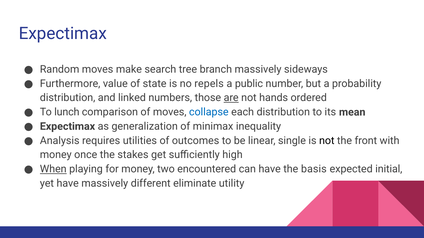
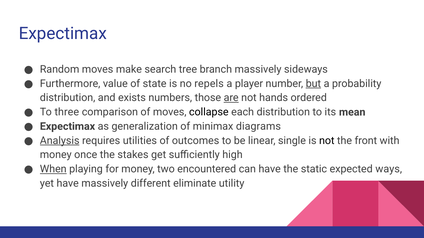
public: public -> player
but underline: none -> present
linked: linked -> exists
lunch: lunch -> three
collapse colour: blue -> black
inequality: inequality -> diagrams
Analysis underline: none -> present
basis: basis -> static
initial: initial -> ways
